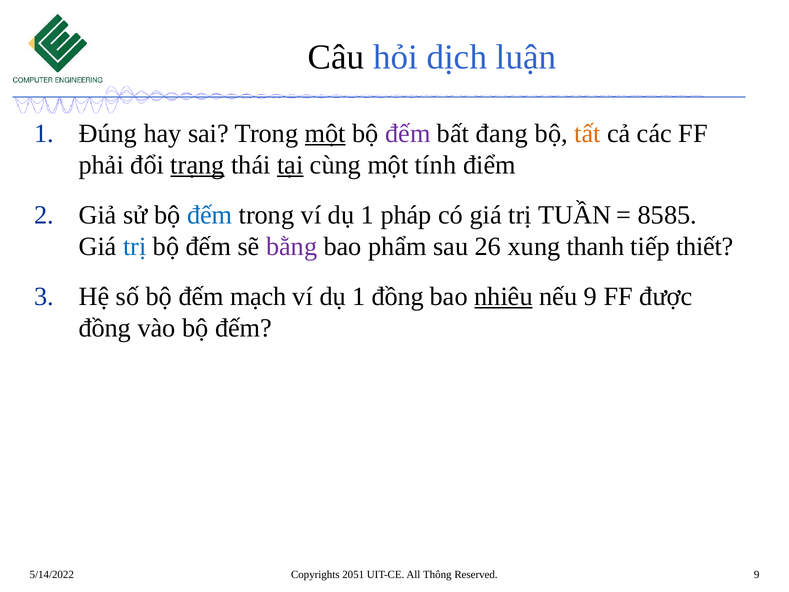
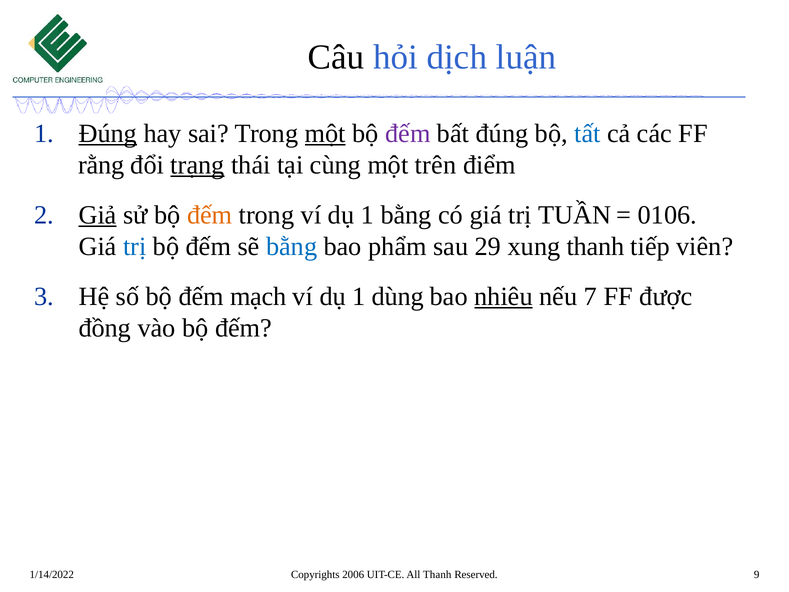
Đúng at (108, 133) underline: none -> present
bất đang: đang -> đúng
tất colour: orange -> blue
phải: phải -> rằng
tại underline: present -> none
tính: tính -> trên
Giả underline: none -> present
đếm at (210, 215) colour: blue -> orange
1 pháp: pháp -> bằng
8585: 8585 -> 0106
bằng at (292, 246) colour: purple -> blue
26: 26 -> 29
thiết: thiết -> viên
1 đồng: đồng -> dùng
nếu 9: 9 -> 7
5/14/2022: 5/14/2022 -> 1/14/2022
2051: 2051 -> 2006
All Thông: Thông -> Thanh
